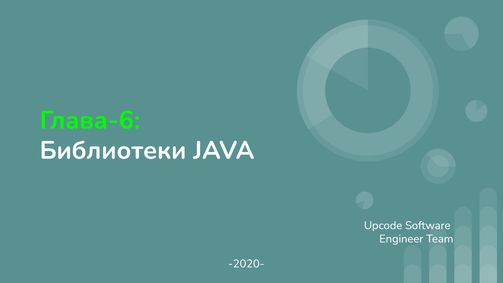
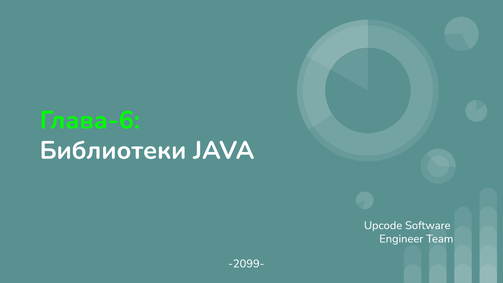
-2020-: -2020- -> -2099-
